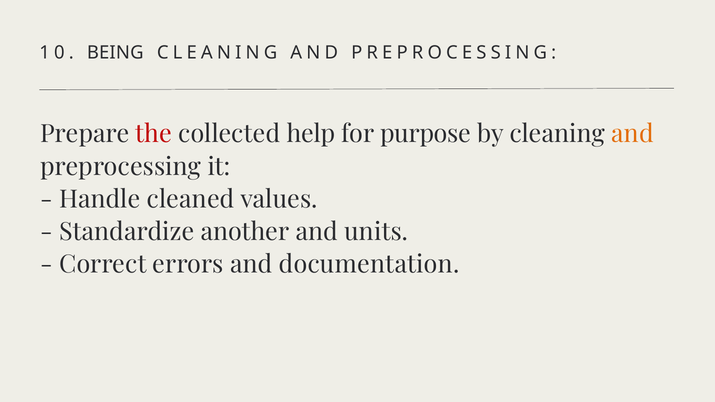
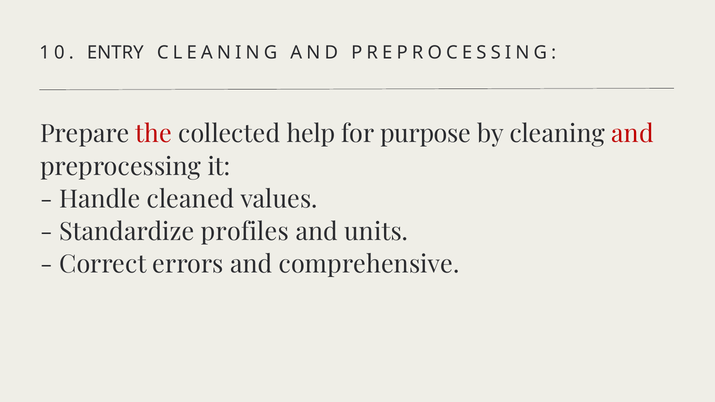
BEING: BEING -> ENTRY
and at (633, 134) colour: orange -> red
another: another -> profiles
documentation: documentation -> comprehensive
